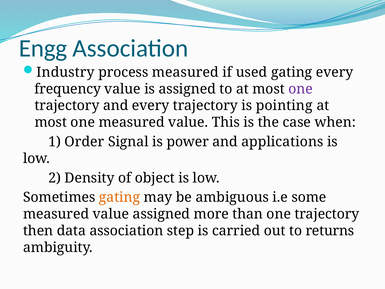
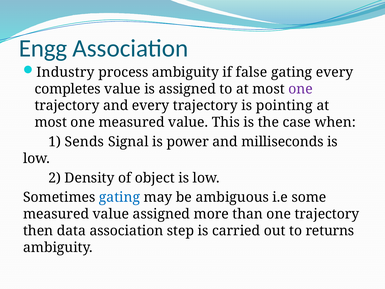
process measured: measured -> ambiguity
used: used -> false
frequency: frequency -> completes
Order: Order -> Sends
applications: applications -> milliseconds
gating at (120, 197) colour: orange -> blue
